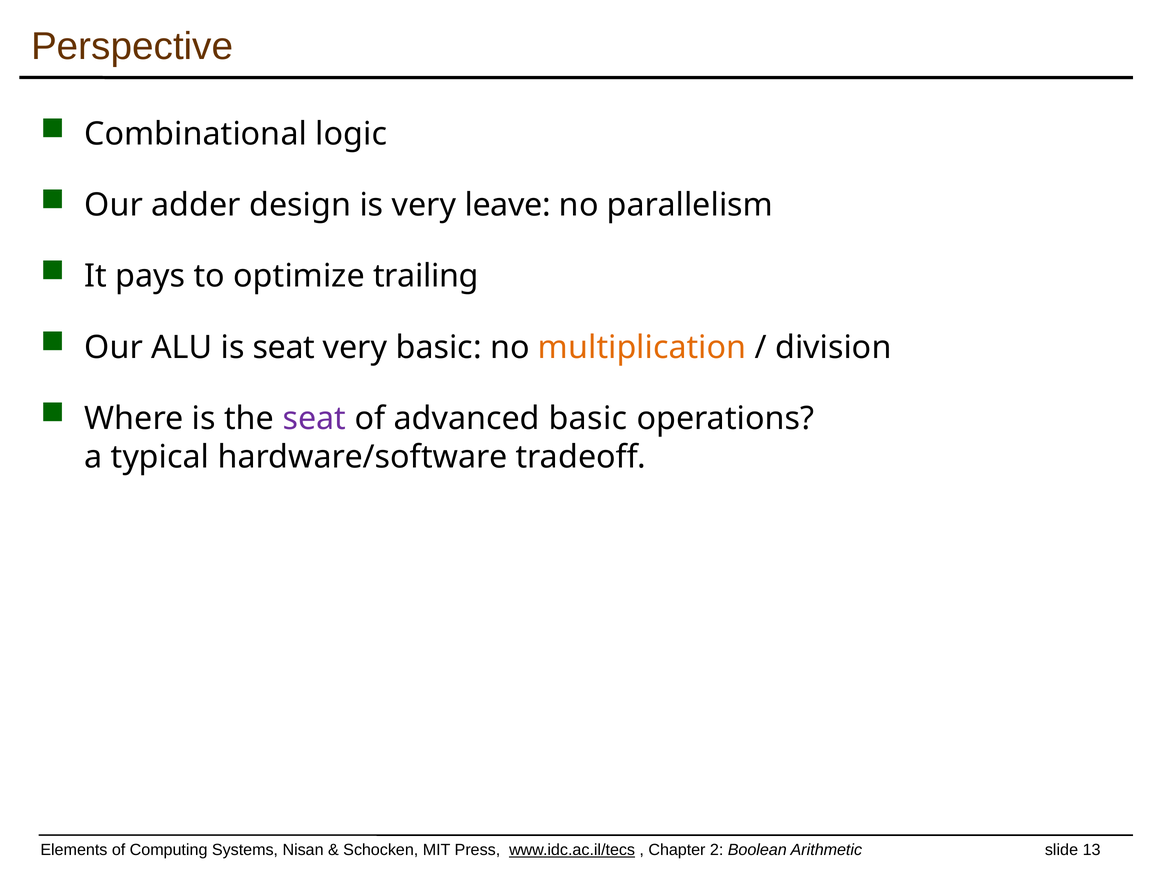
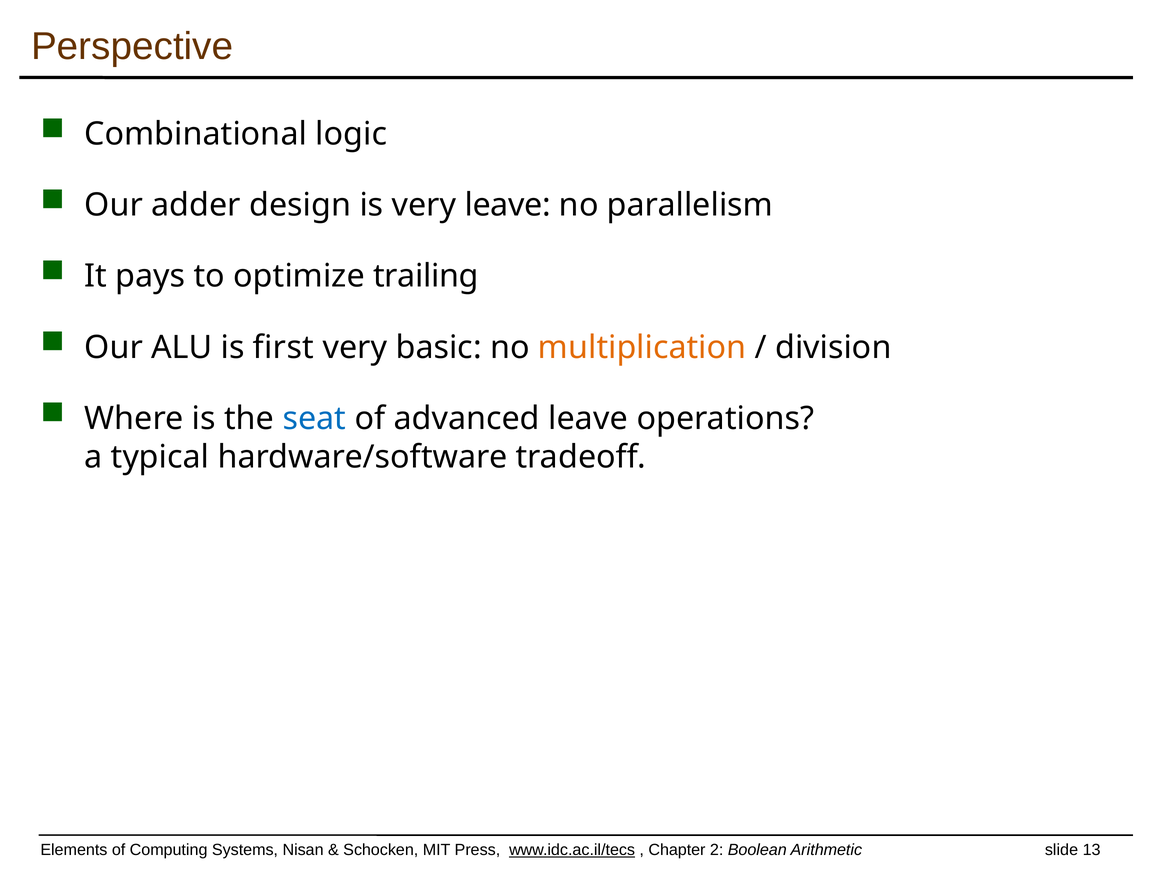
is seat: seat -> first
seat at (314, 418) colour: purple -> blue
advanced basic: basic -> leave
